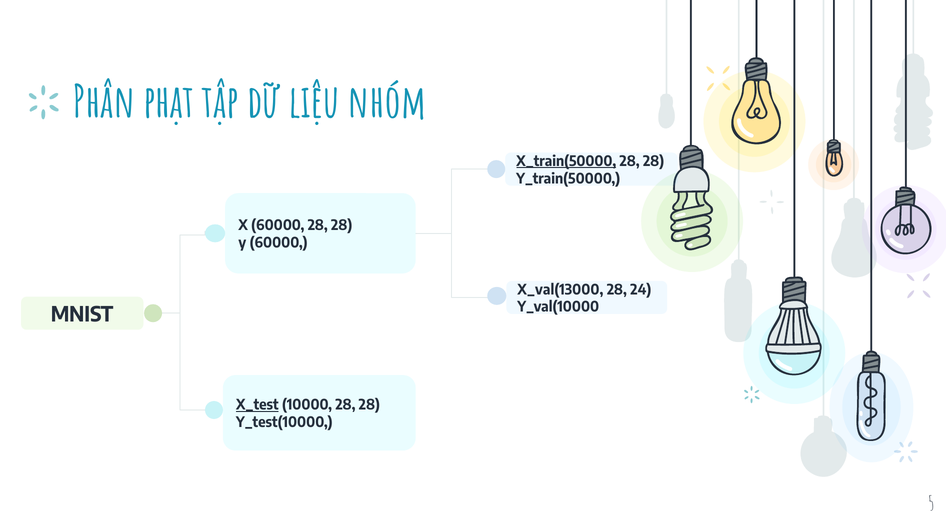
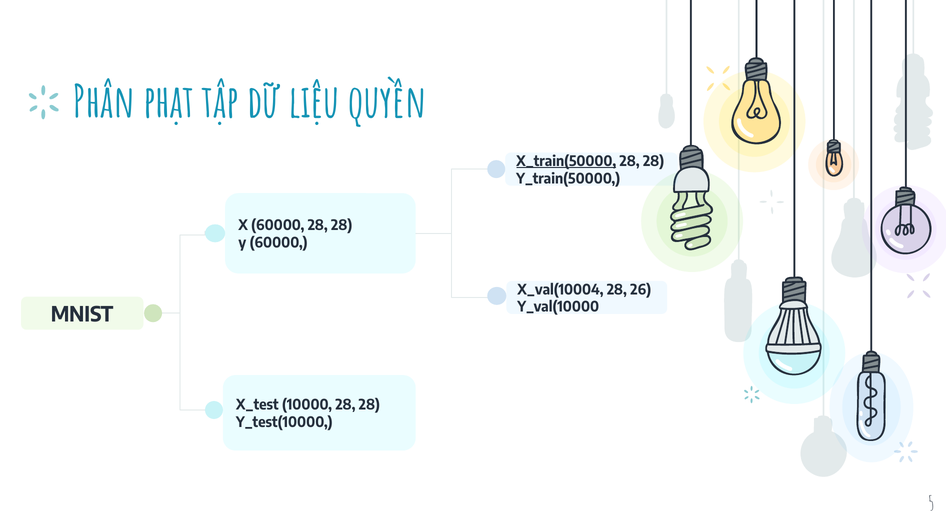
nhóm: nhóm -> quyền
X_val(13000: X_val(13000 -> X_val(10004
24: 24 -> 26
X_test underline: present -> none
